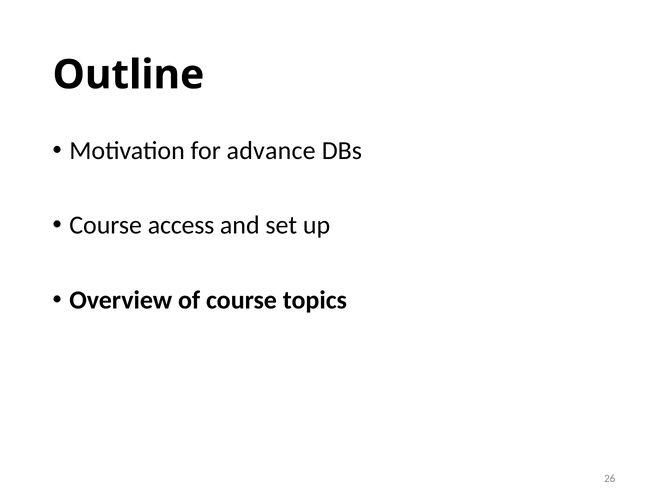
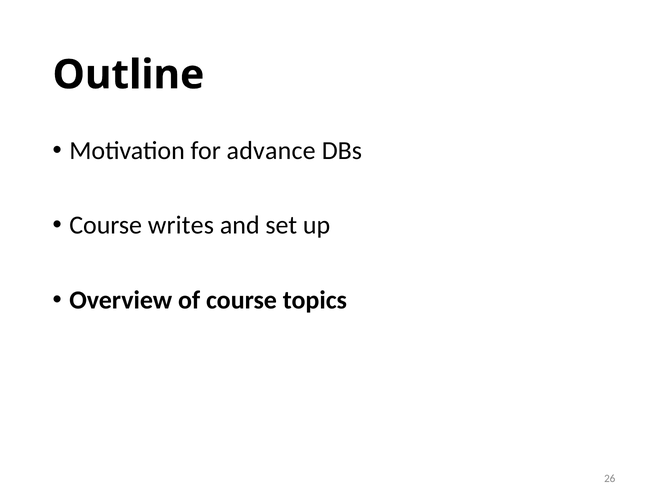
access: access -> writes
